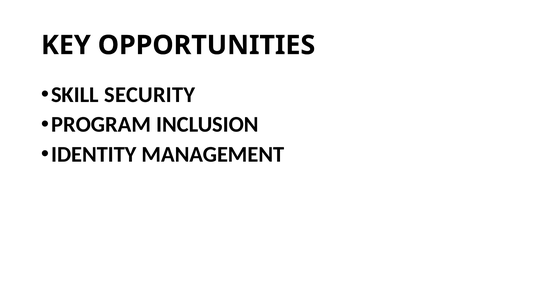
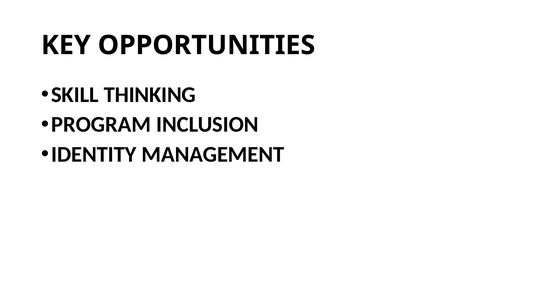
SECURITY: SECURITY -> THINKING
